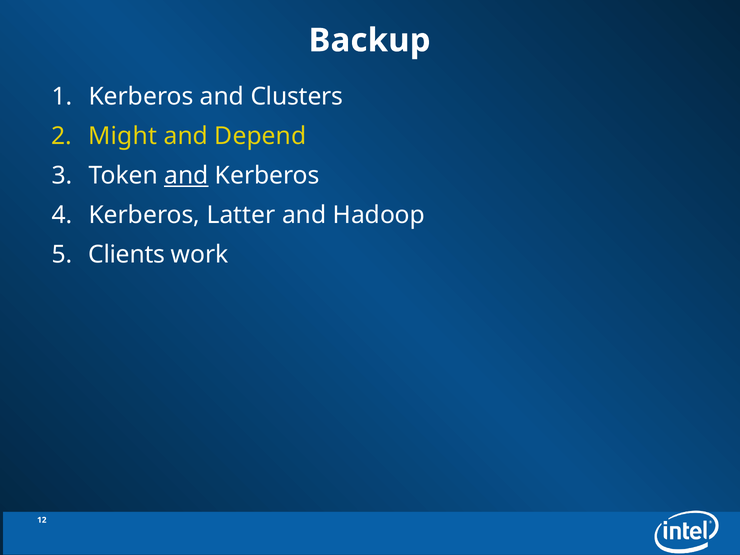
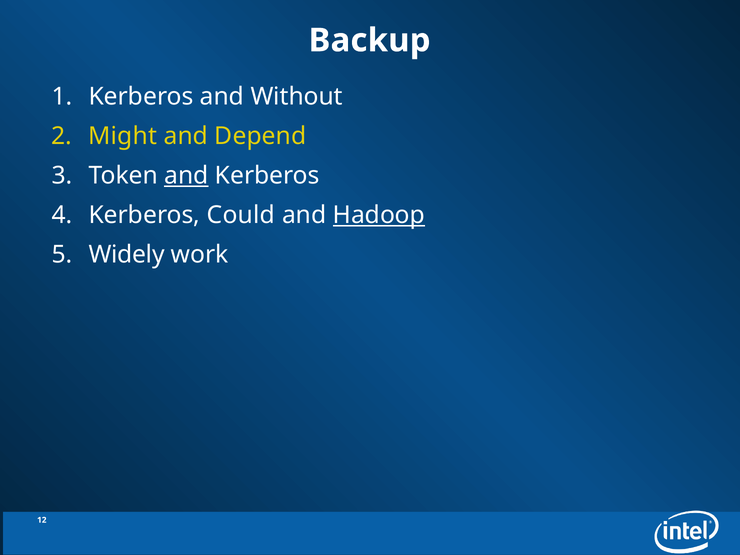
Clusters: Clusters -> Without
Latter: Latter -> Could
Hadoop underline: none -> present
Clients: Clients -> Widely
